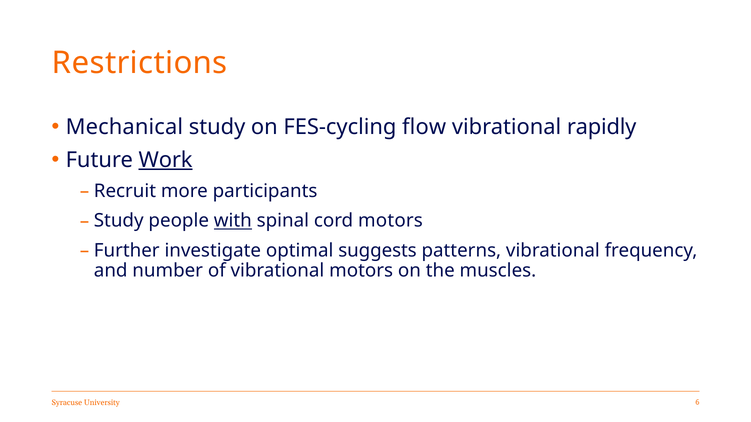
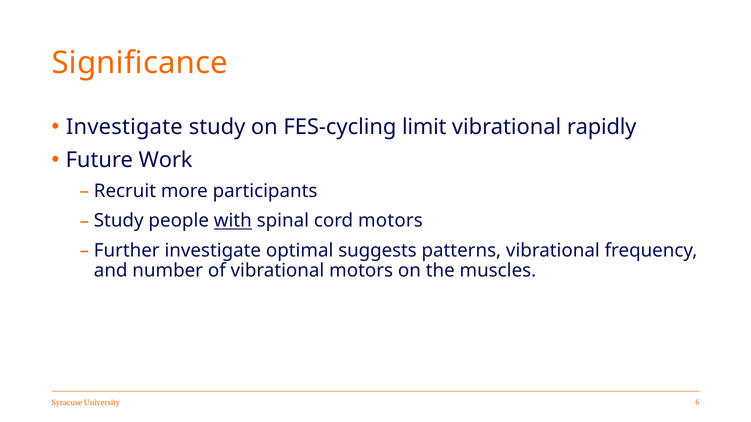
Restrictions: Restrictions -> Significance
Mechanical at (124, 127): Mechanical -> Investigate
flow: flow -> limit
Work underline: present -> none
